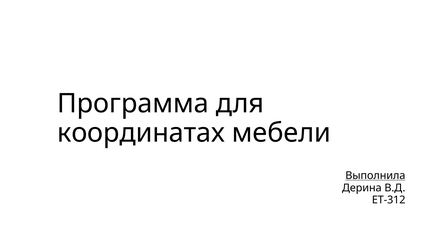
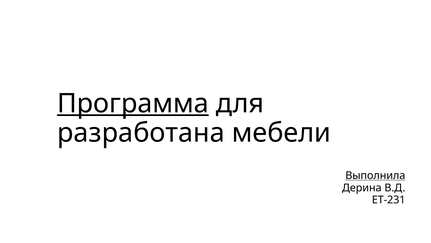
Программа underline: none -> present
координатах: координатах -> разработана
ЕТ-312: ЕТ-312 -> ЕТ-231
